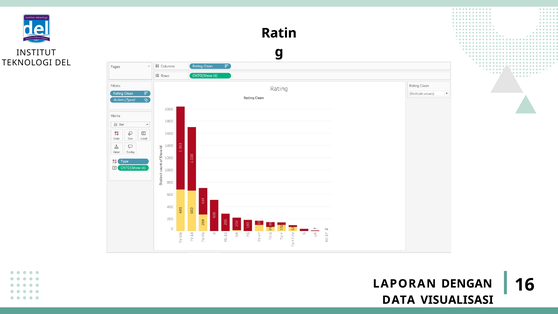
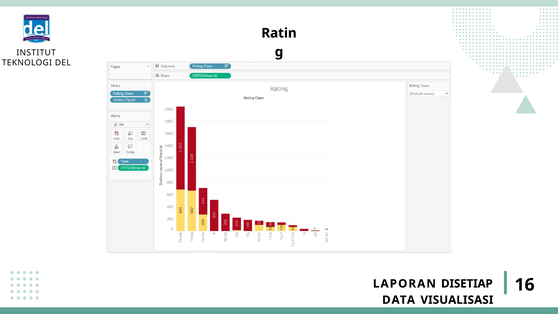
DENGAN: DENGAN -> DISETIAP
